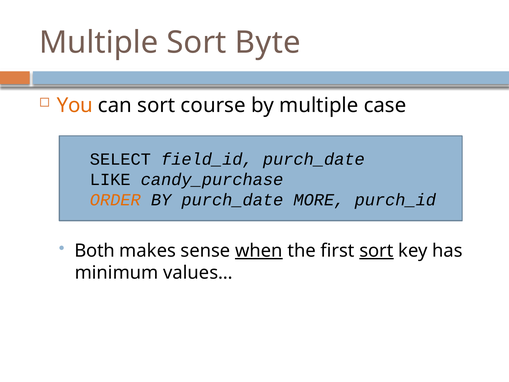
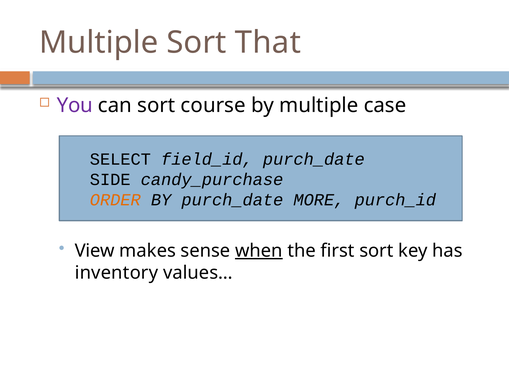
Byte: Byte -> That
You colour: orange -> purple
LIKE: LIKE -> SIDE
Both: Both -> View
sort at (376, 251) underline: present -> none
minimum: minimum -> inventory
